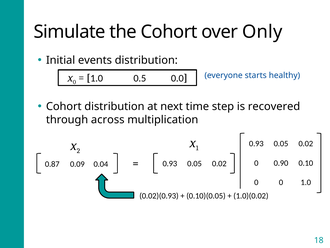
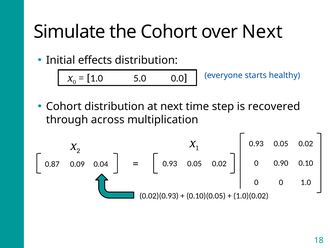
over Only: Only -> Next
events: events -> effects
0.5: 0.5 -> 5.0
